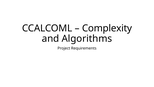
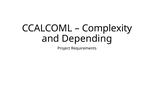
Algorithms: Algorithms -> Depending
